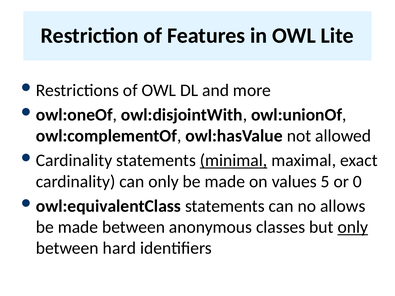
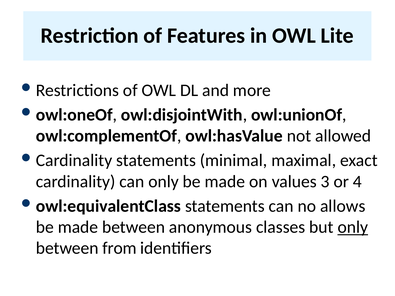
minimal underline: present -> none
5: 5 -> 3
0: 0 -> 4
hard: hard -> from
